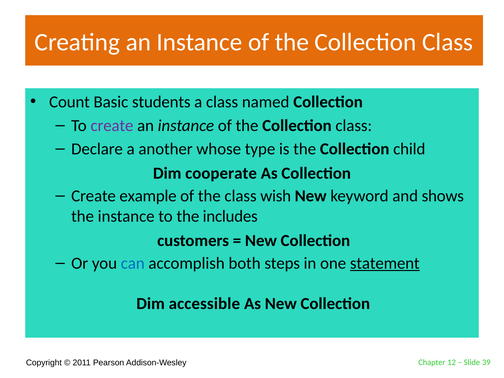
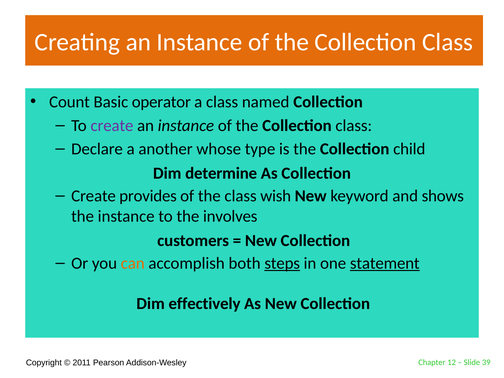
students: students -> operator
cooperate: cooperate -> determine
example: example -> provides
includes: includes -> involves
can colour: blue -> orange
steps underline: none -> present
accessible: accessible -> effectively
